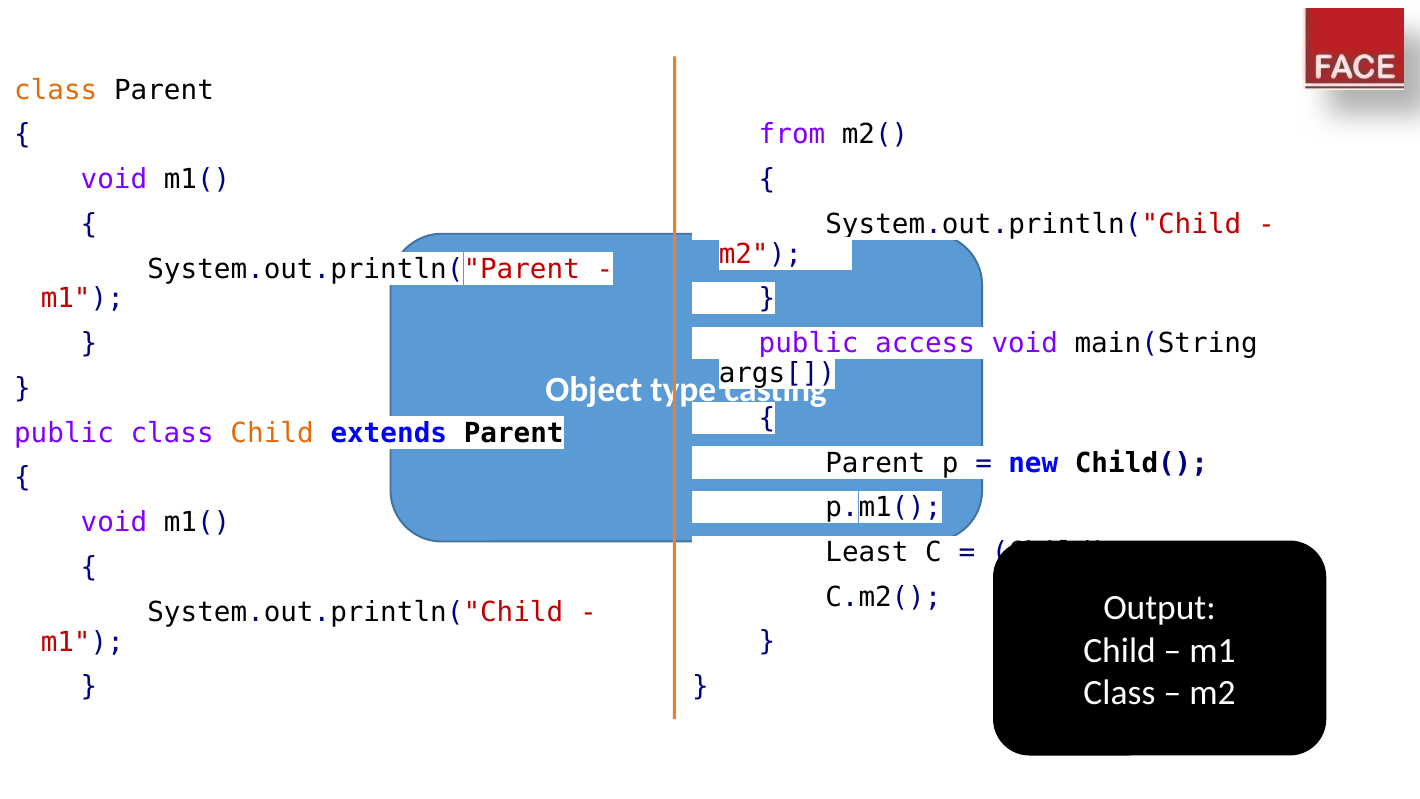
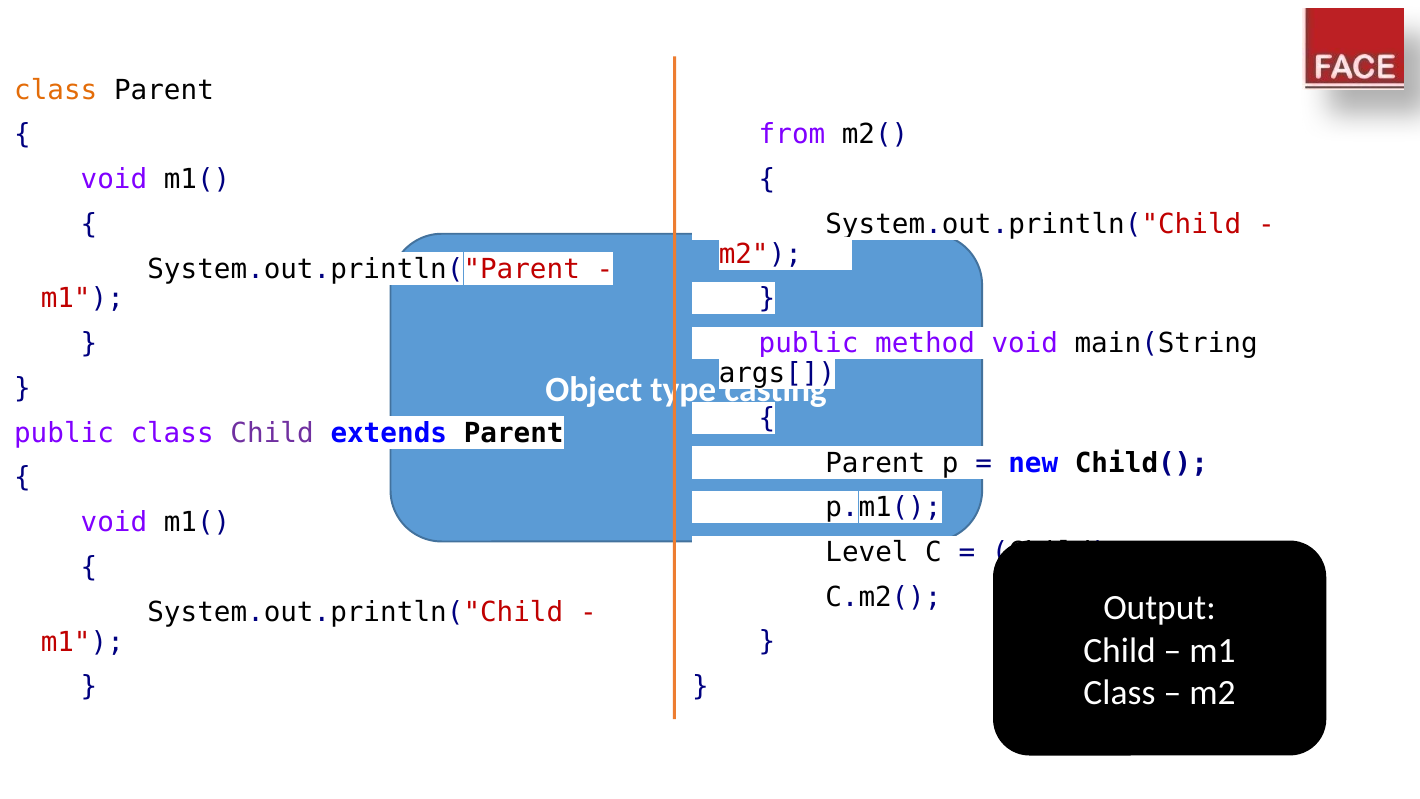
access: access -> method
Child at (272, 433) colour: orange -> purple
Least: Least -> Level
